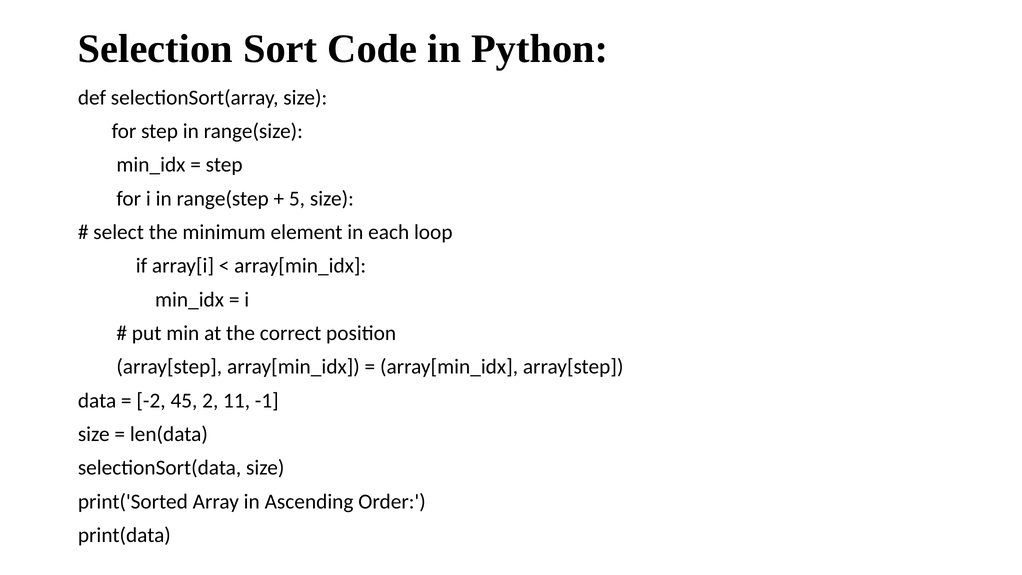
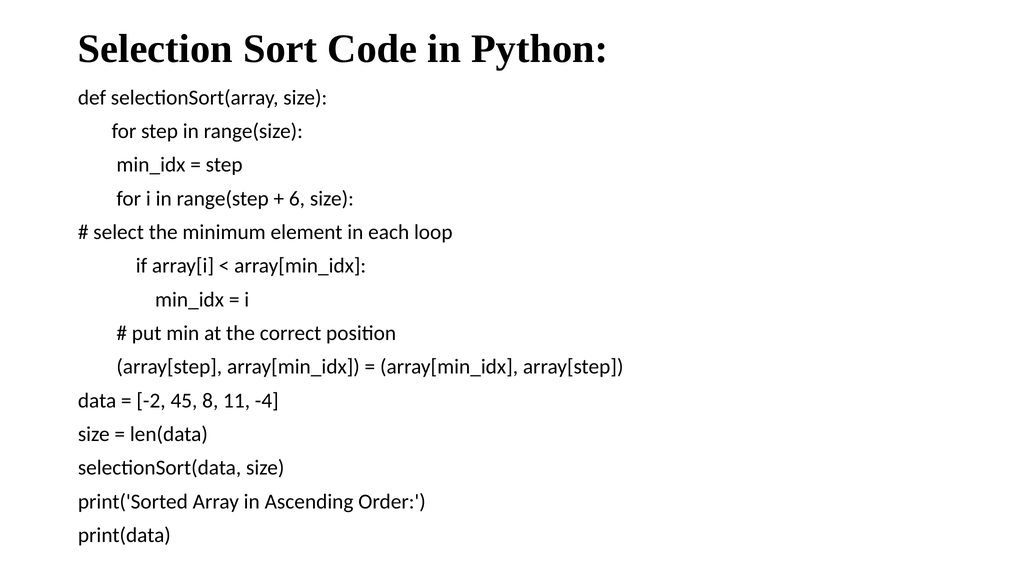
5: 5 -> 6
2: 2 -> 8
-1: -1 -> -4
